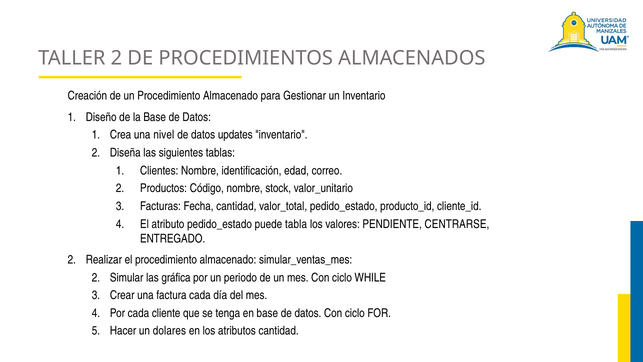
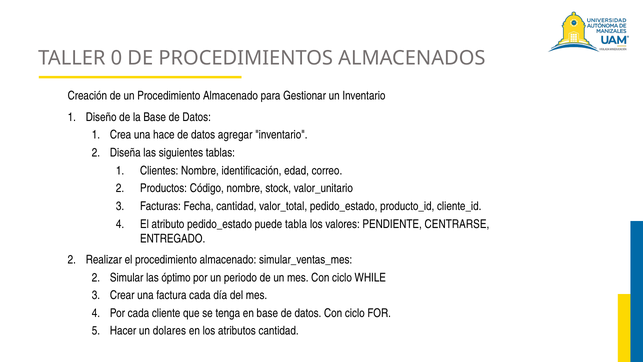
TALLER 2: 2 -> 0
nivel: nivel -> hace
updates: updates -> agregar
gráfica: gráfica -> óptimo
